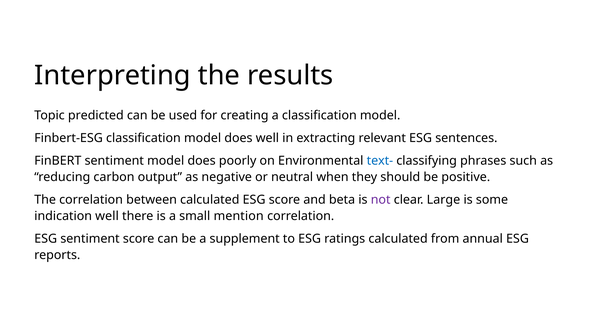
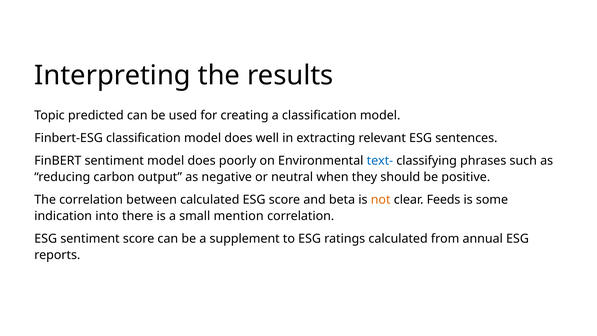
not colour: purple -> orange
Large: Large -> Feeds
indication well: well -> into
